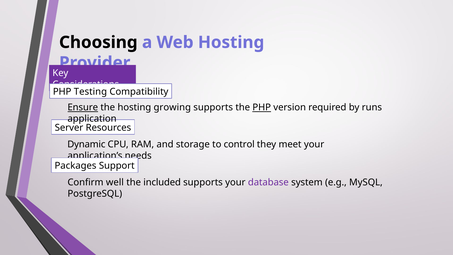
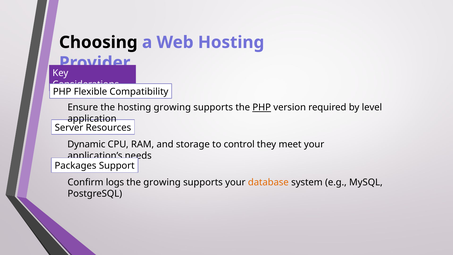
Testing: Testing -> Flexible
Ensure underline: present -> none
runs: runs -> level
well: well -> logs
the included: included -> growing
database colour: purple -> orange
